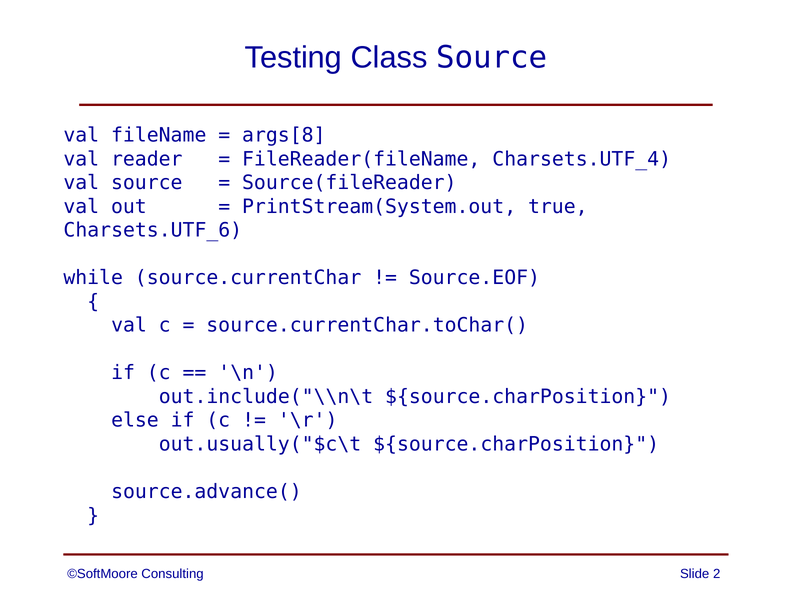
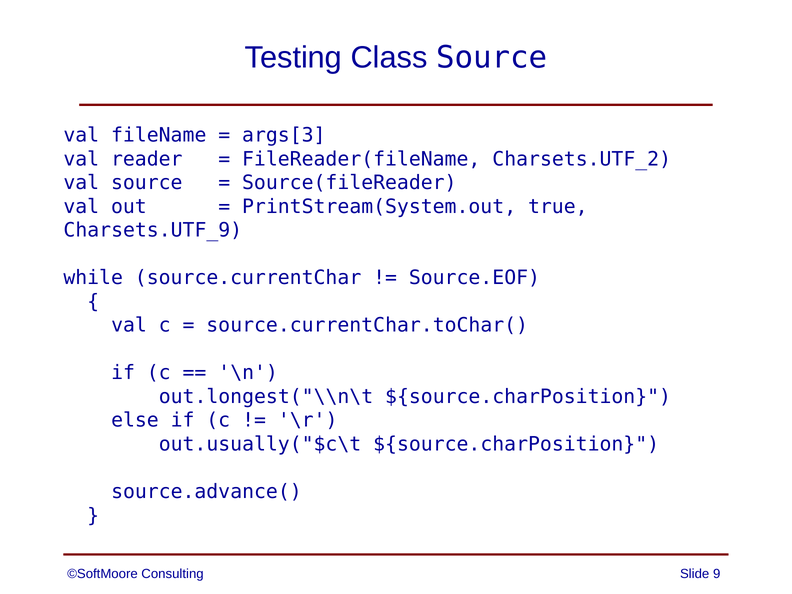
args[8: args[8 -> args[3
Charsets.UTF_4: Charsets.UTF_4 -> Charsets.UTF_2
Charsets.UTF_6: Charsets.UTF_6 -> Charsets.UTF_9
out.include("\\n\t: out.include("\\n\t -> out.longest("\\n\t
2: 2 -> 9
